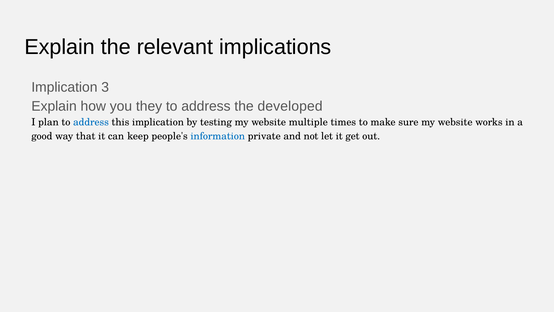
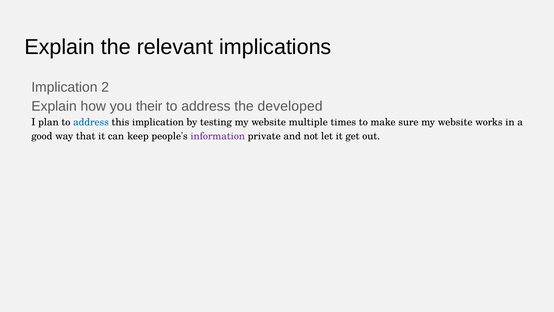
3: 3 -> 2
they: they -> their
information colour: blue -> purple
